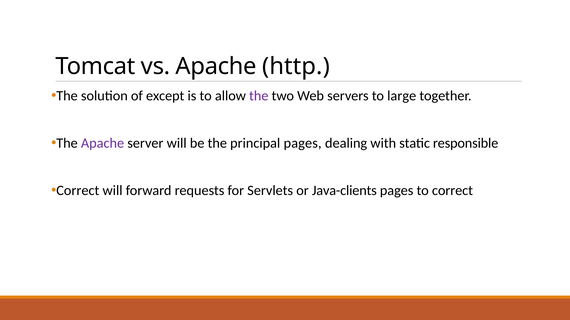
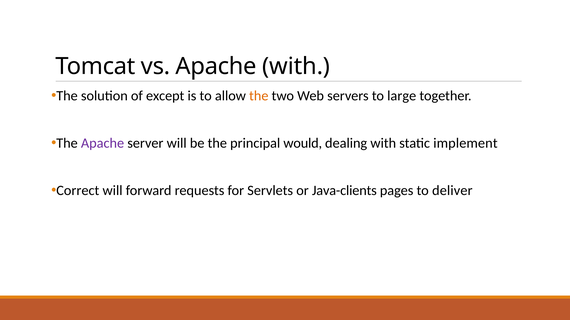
Apache http: http -> with
the at (259, 96) colour: purple -> orange
principal pages: pages -> would
responsible: responsible -> implement
to correct: correct -> deliver
